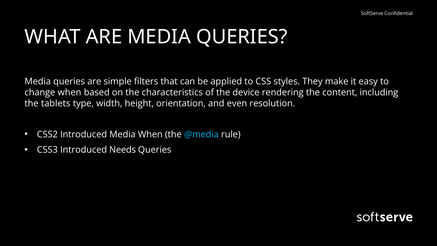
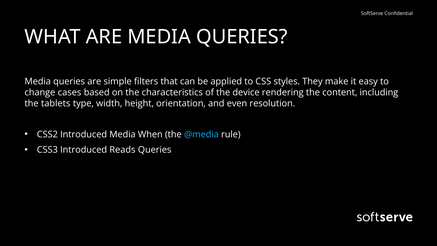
change when: when -> cases
Needs: Needs -> Reads
